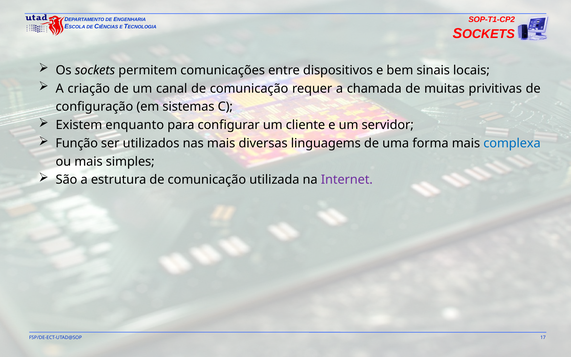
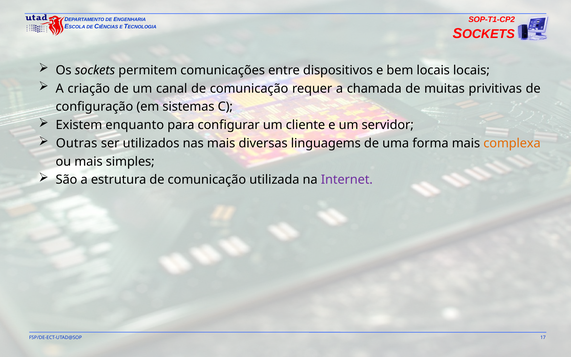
bem sinais: sinais -> locais
Função: Função -> Outras
complexa colour: blue -> orange
